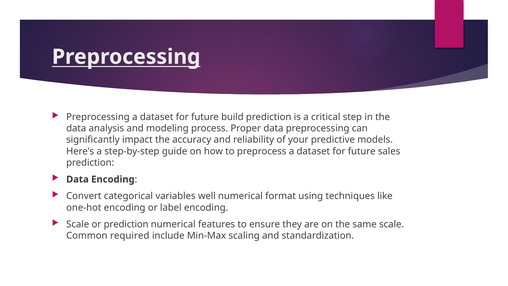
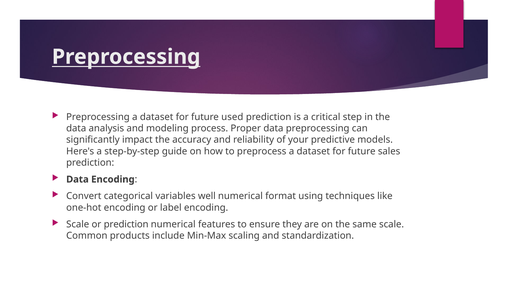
build: build -> used
required: required -> products
